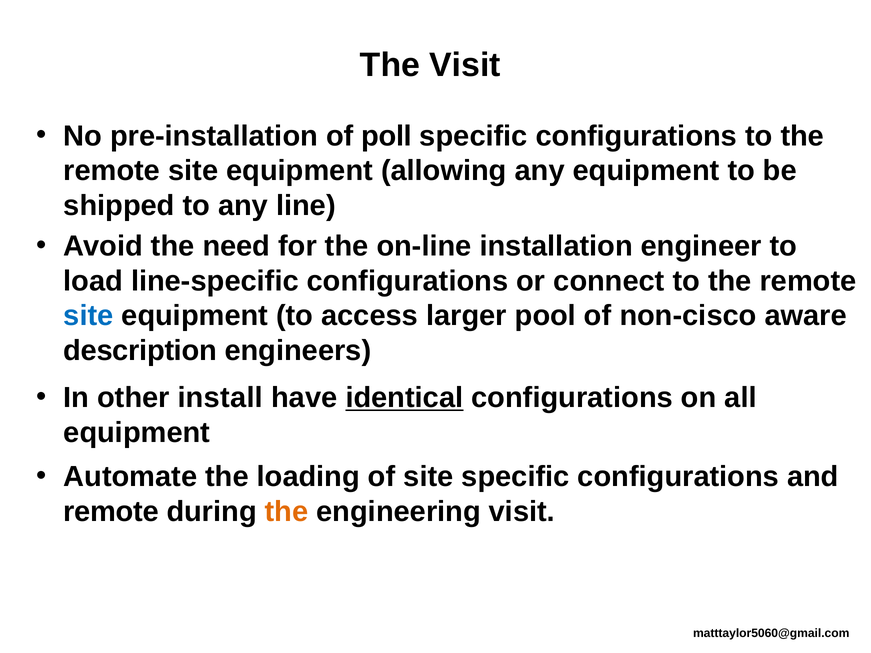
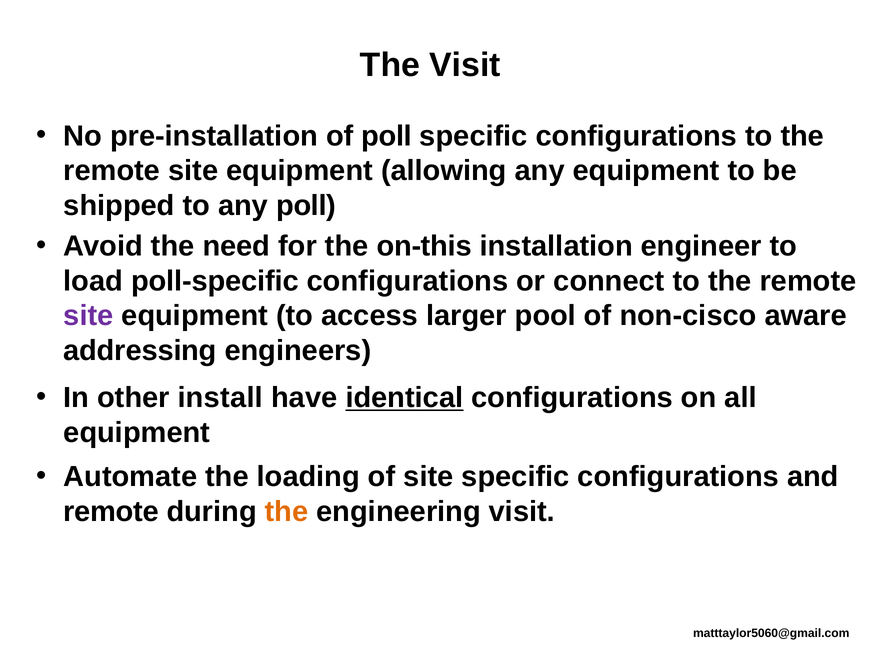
any line: line -> poll
on-line: on-line -> on-this
line-specific: line-specific -> poll-specific
site at (88, 316) colour: blue -> purple
description: description -> addressing
